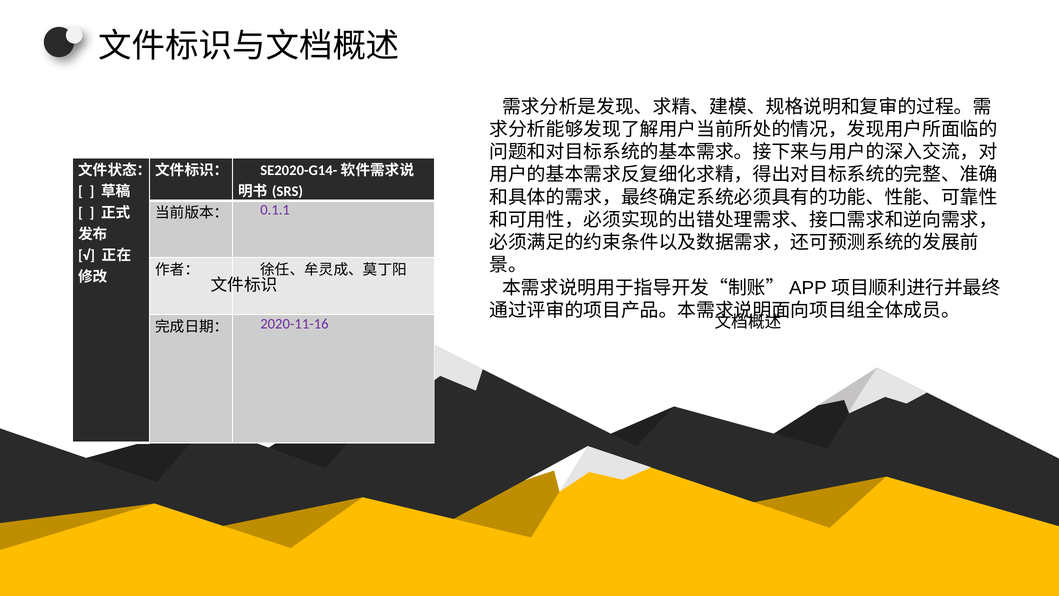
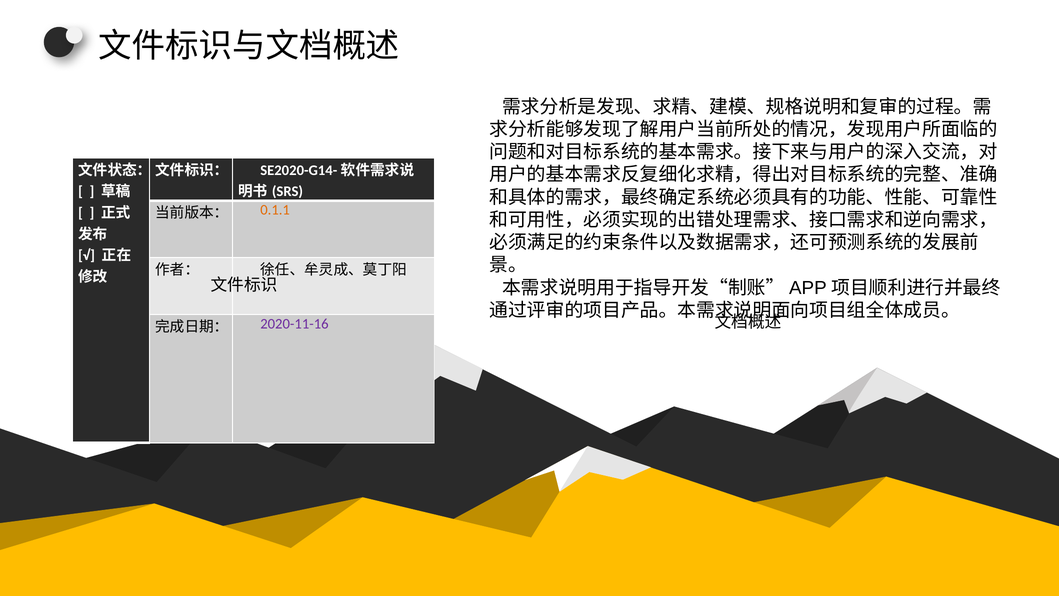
0.1.1 colour: purple -> orange
